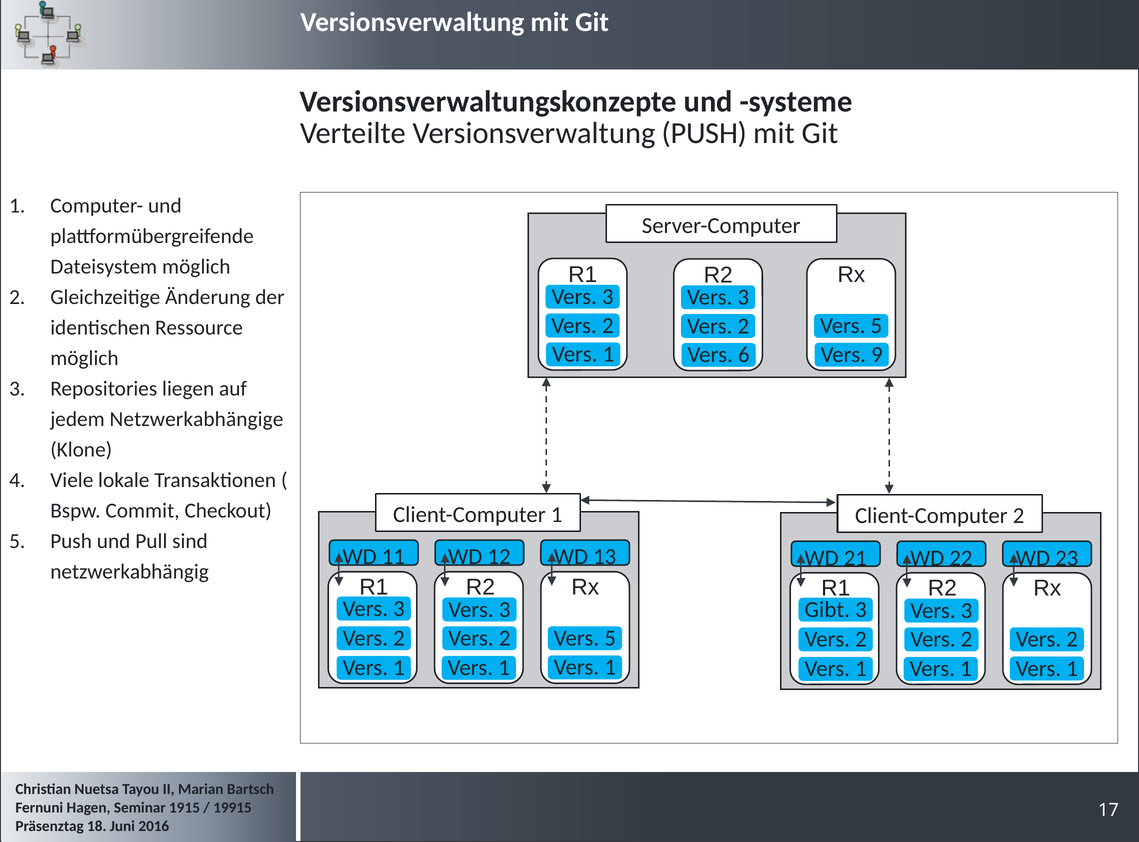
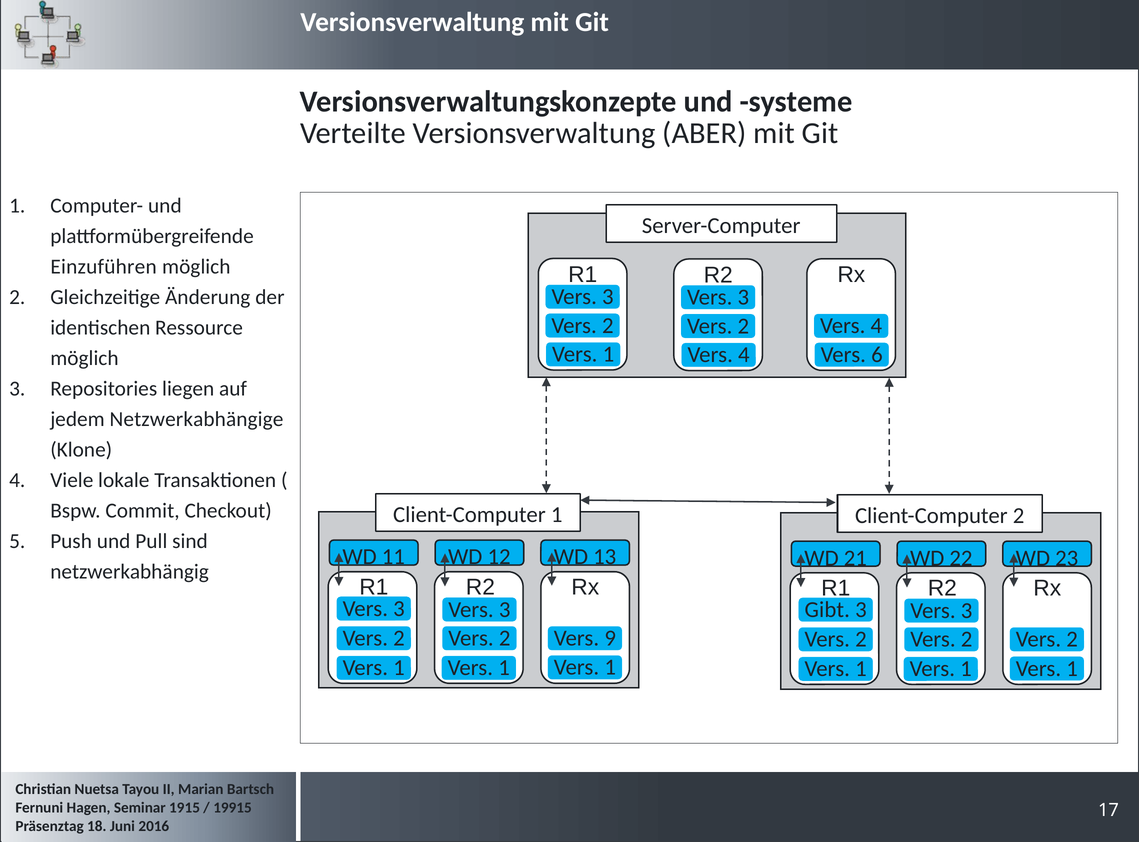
Versionsverwaltung PUSH: PUSH -> ABER
Dateisystem: Dateisystem -> Einzuführen
5 at (876, 326): 5 -> 4
9: 9 -> 6
6 at (744, 355): 6 -> 4
5 at (610, 638): 5 -> 9
